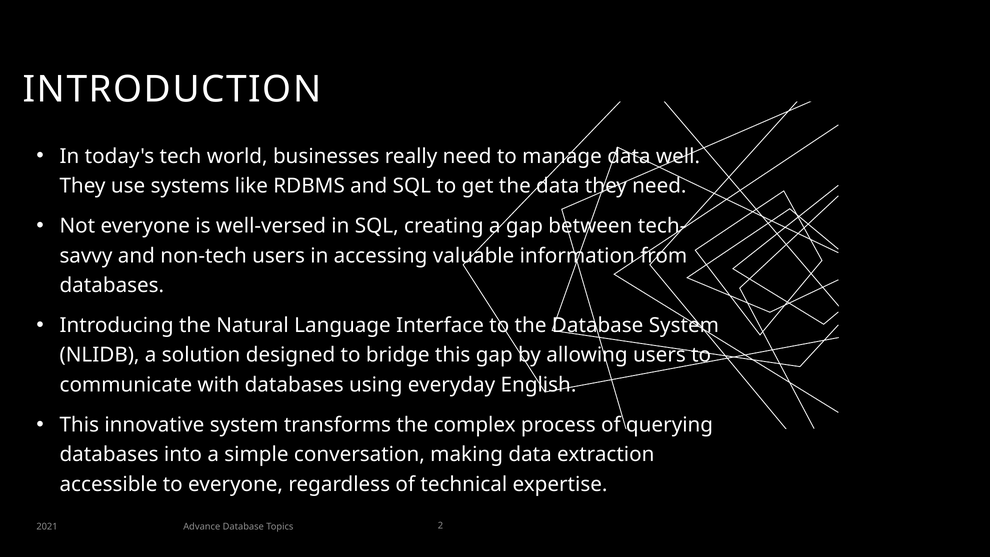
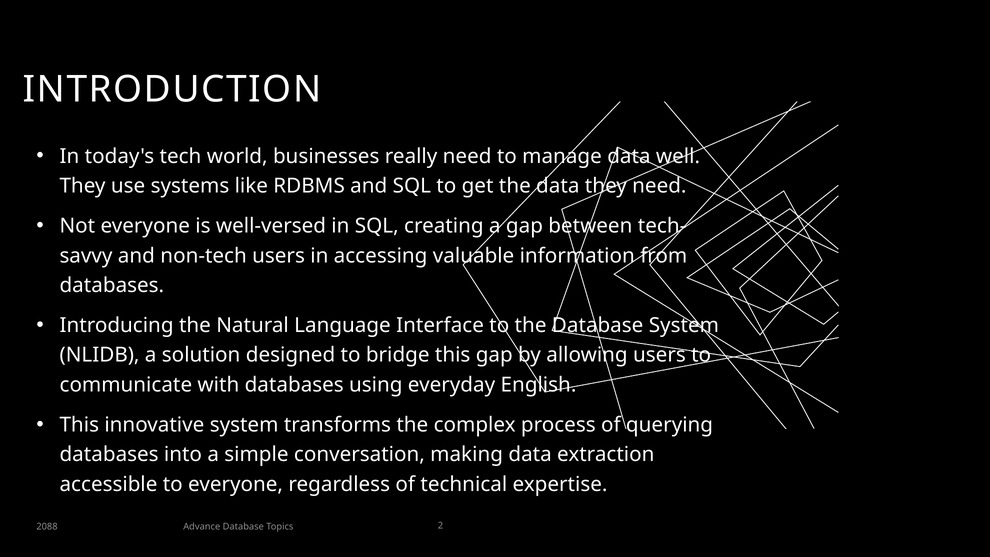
2021: 2021 -> 2088
